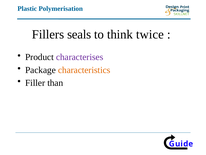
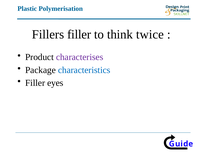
Fillers seals: seals -> filler
characteristics colour: orange -> blue
than: than -> eyes
